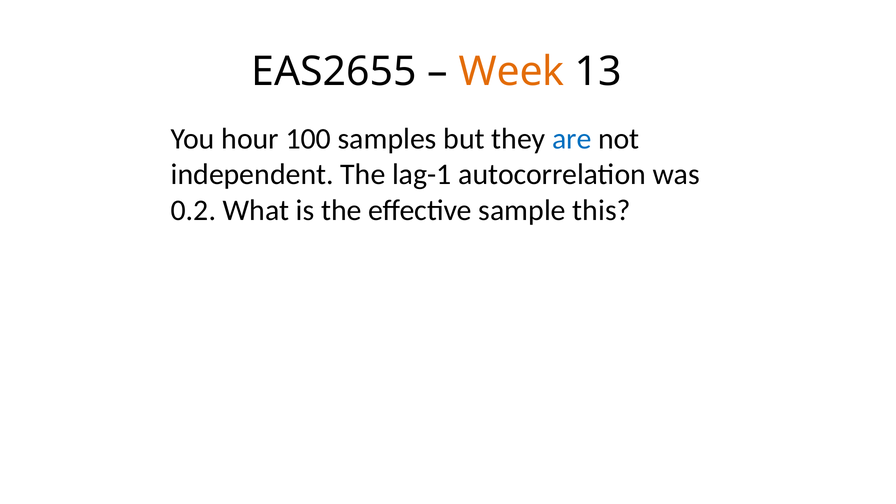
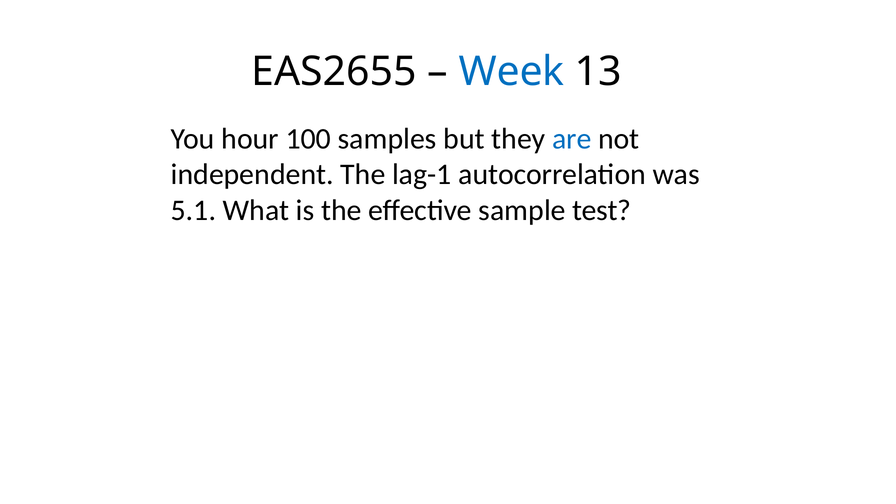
Week colour: orange -> blue
0.2: 0.2 -> 5.1
this: this -> test
